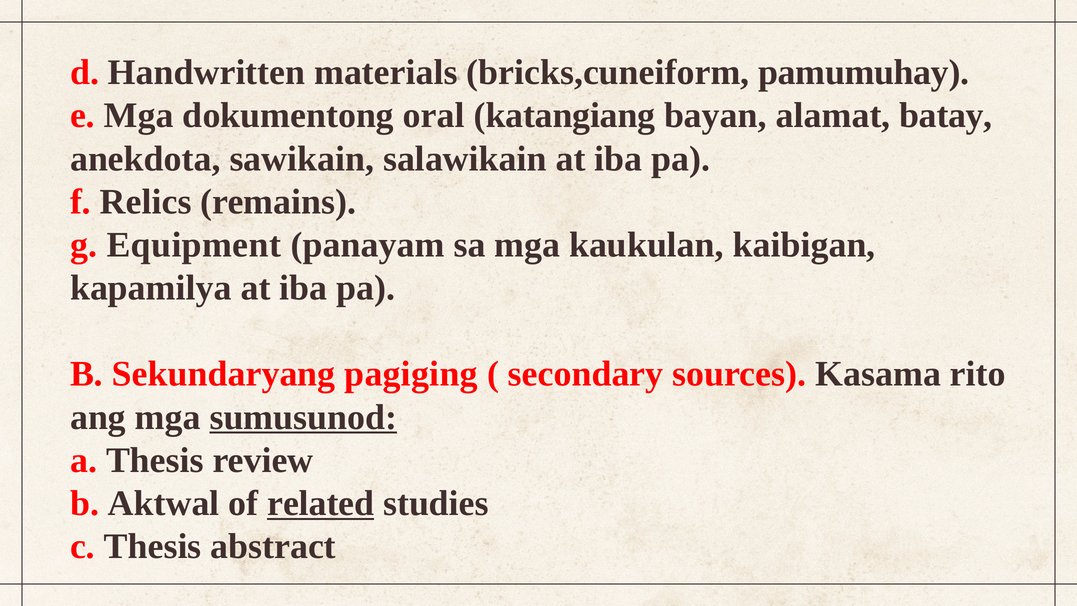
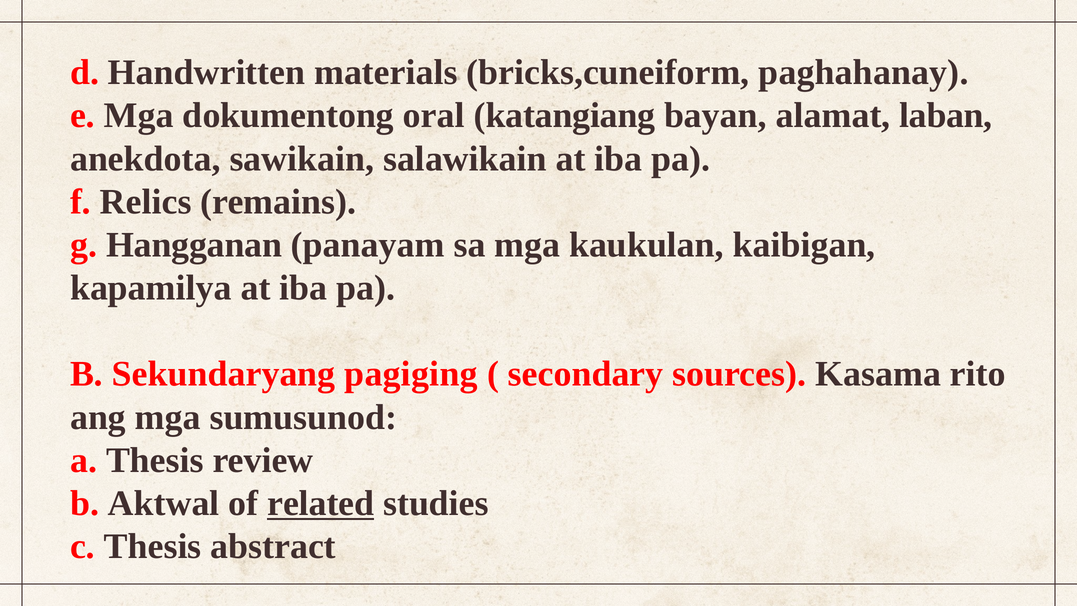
pamumuhay: pamumuhay -> paghahanay
batay: batay -> laban
Equipment: Equipment -> Hangganan
sumusunod underline: present -> none
